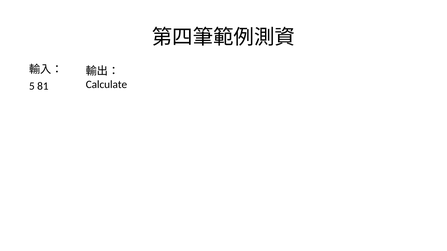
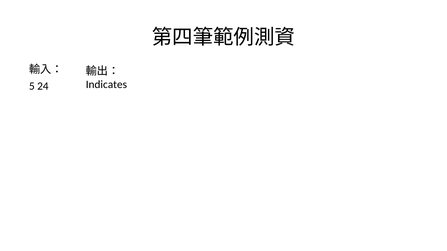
Calculate: Calculate -> Indicates
81: 81 -> 24
